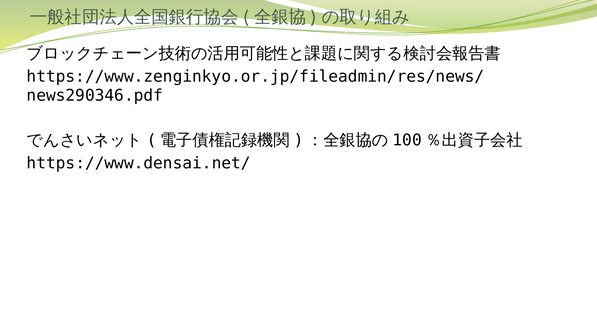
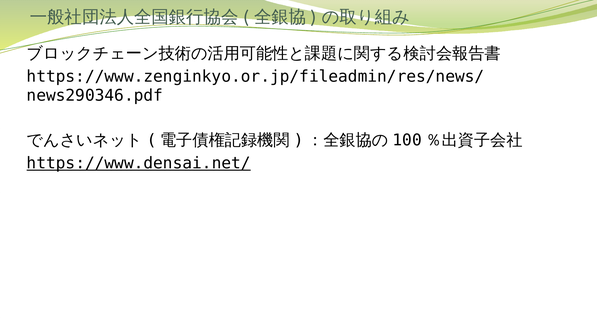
https://www.densai.net/ underline: none -> present
